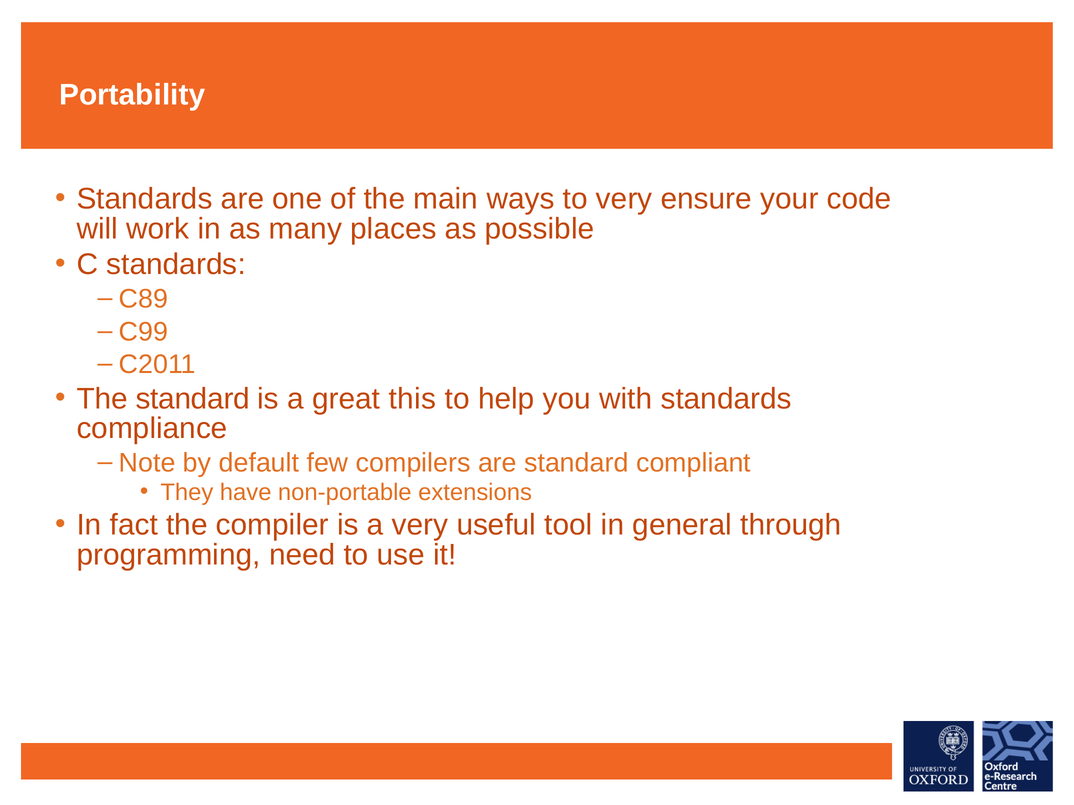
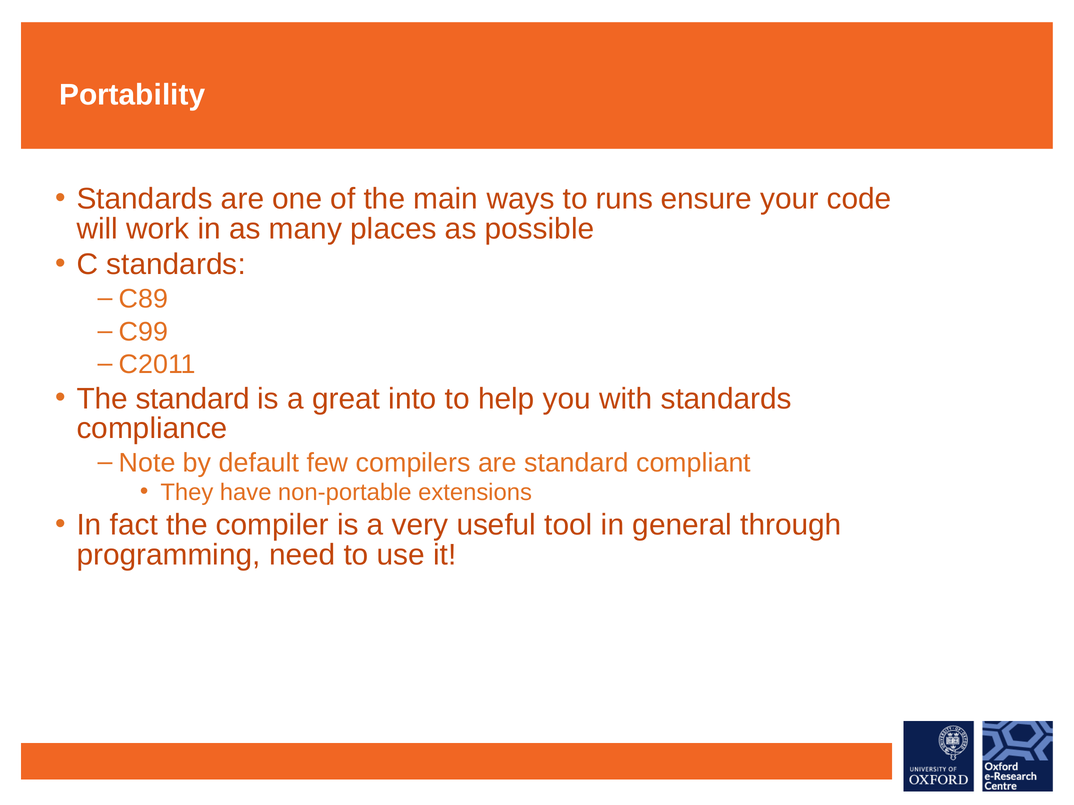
to very: very -> runs
this: this -> into
